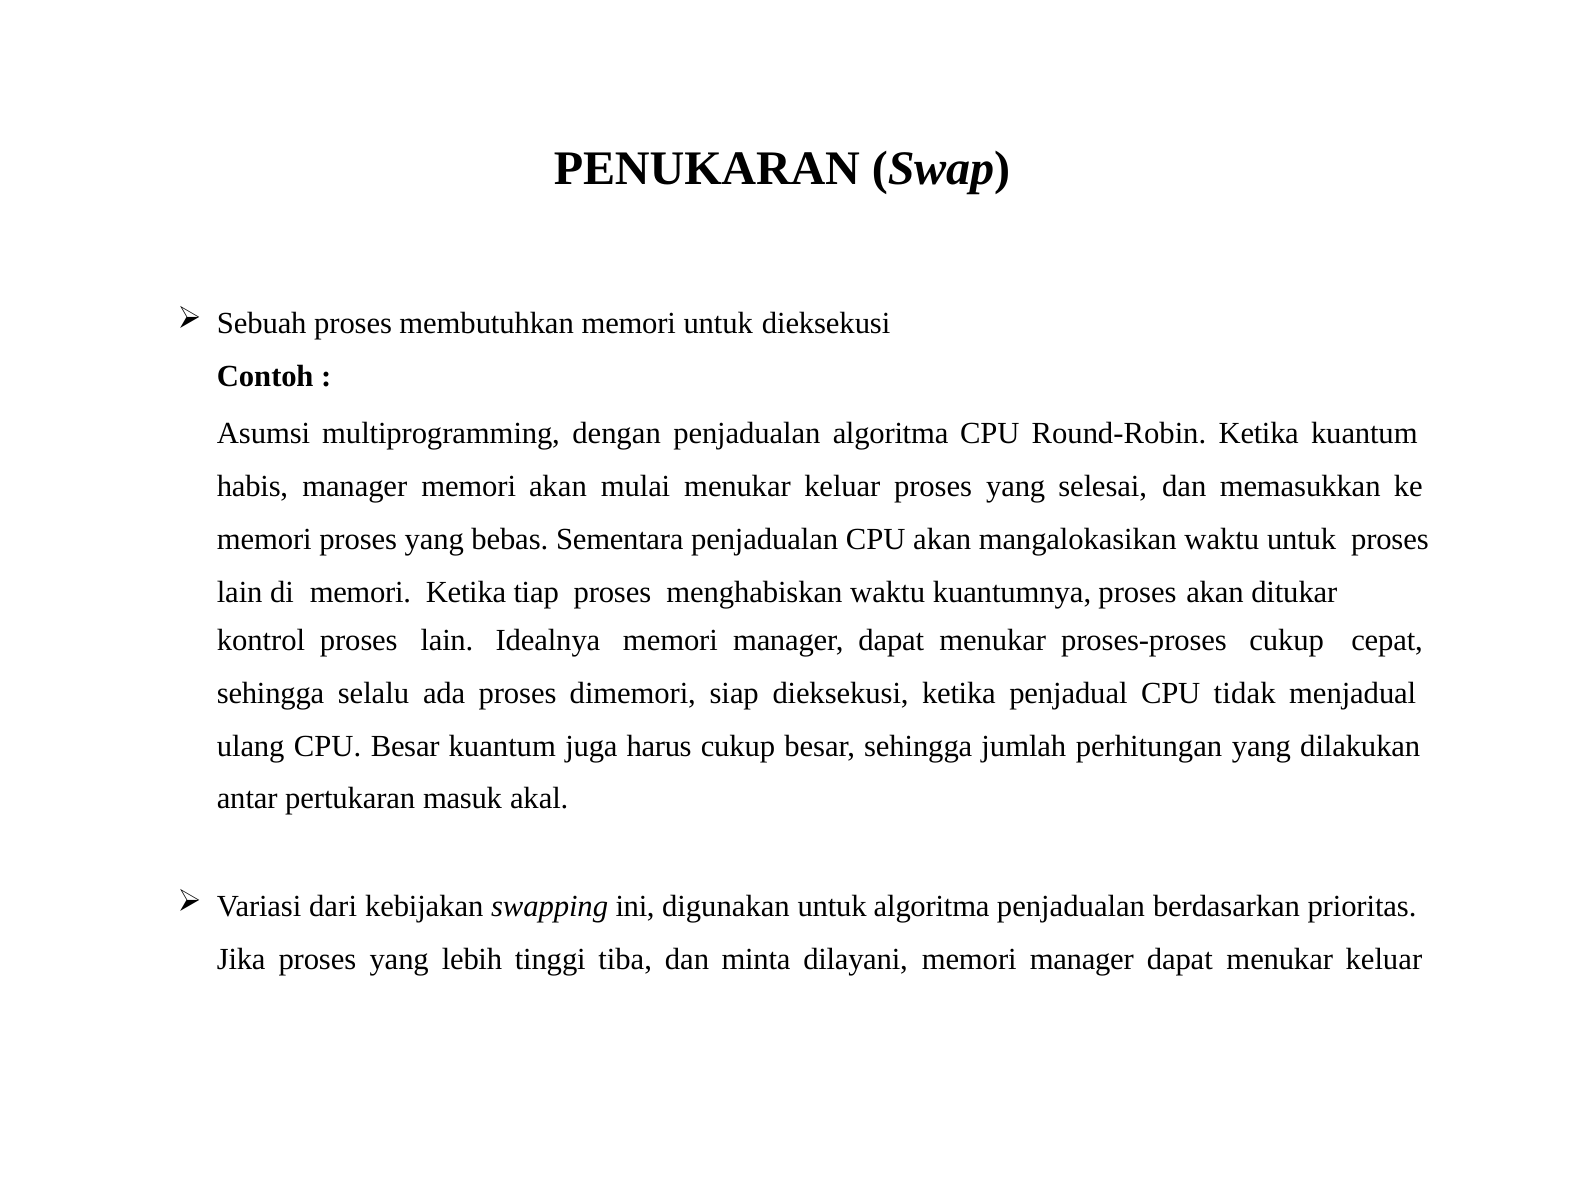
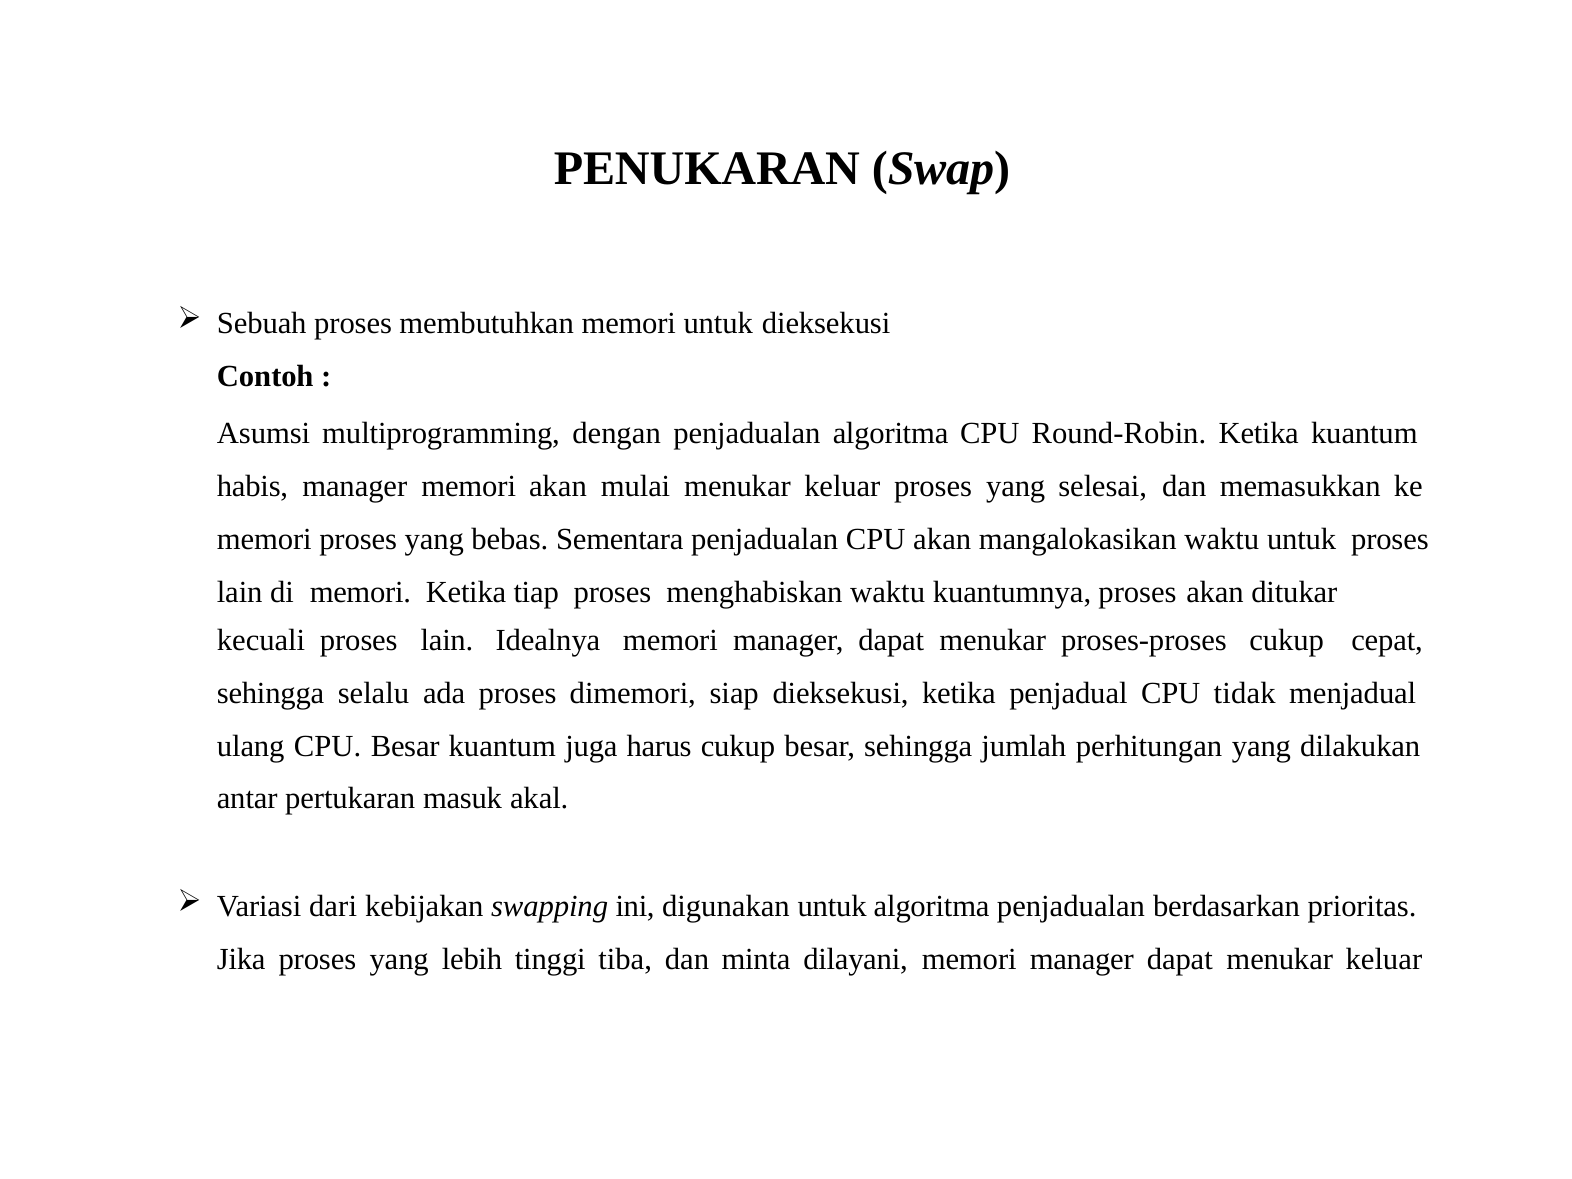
kontrol: kontrol -> kecuali
